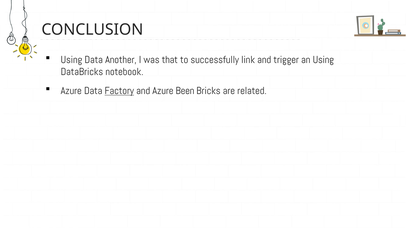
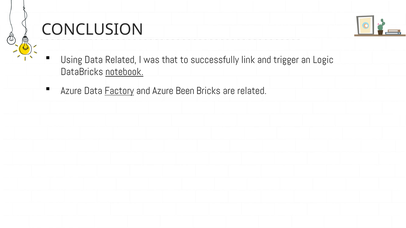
Data Another: Another -> Related
an Using: Using -> Logic
notebook underline: none -> present
